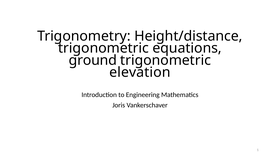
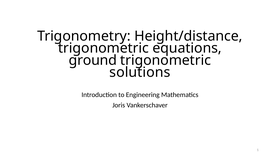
elevation: elevation -> solutions
